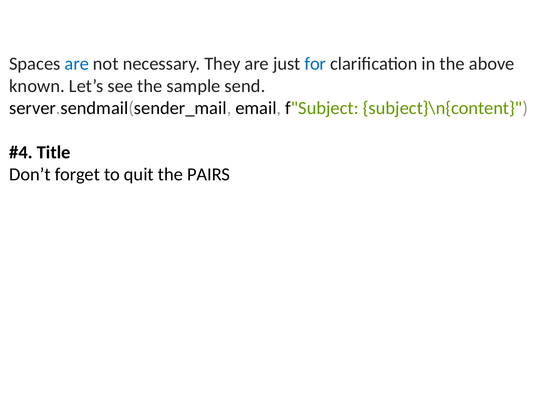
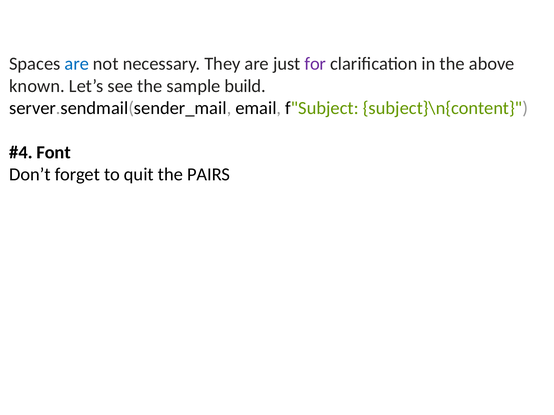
for colour: blue -> purple
send: send -> build
Title: Title -> Font
